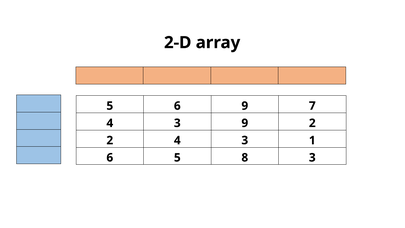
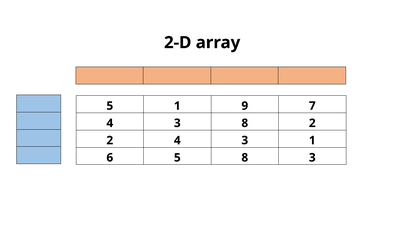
5 6: 6 -> 1
3 9: 9 -> 8
